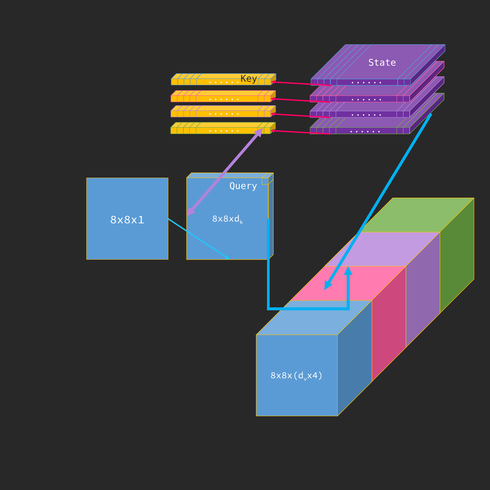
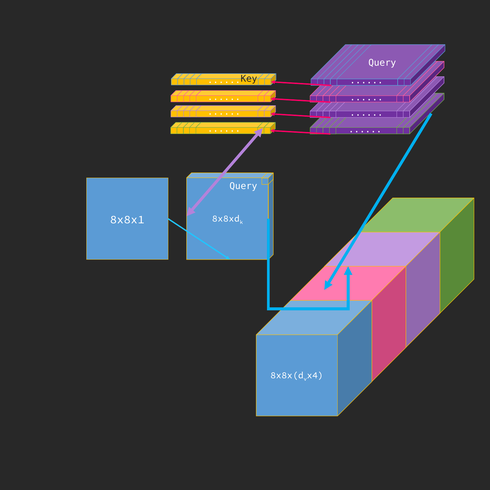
State at (382, 63): State -> Query
